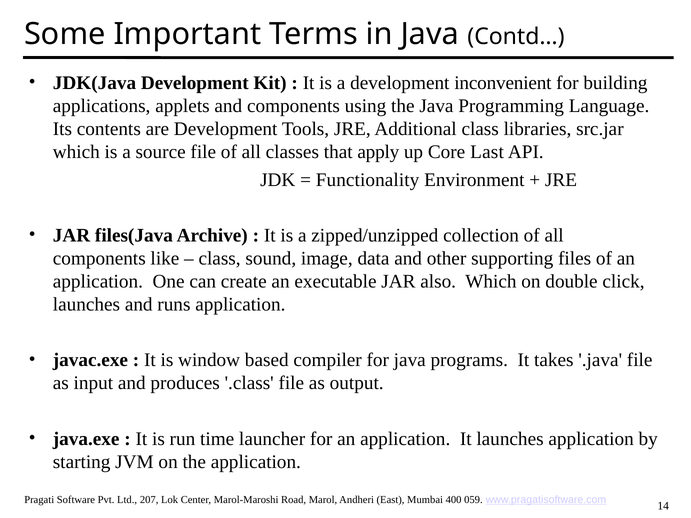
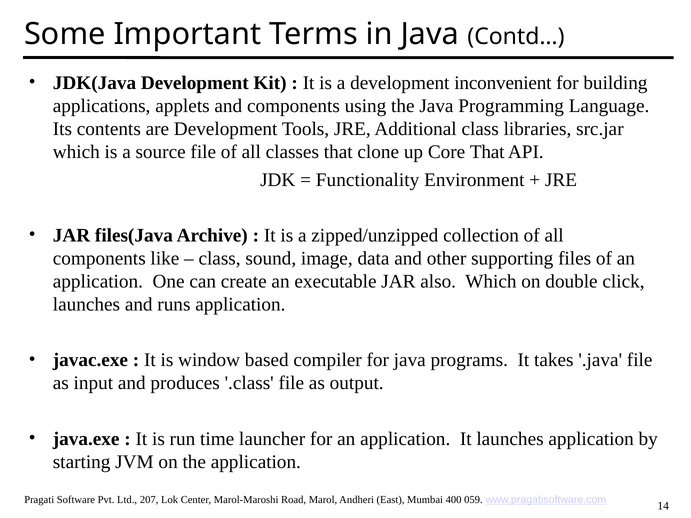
apply: apply -> clone
Core Last: Last -> That
